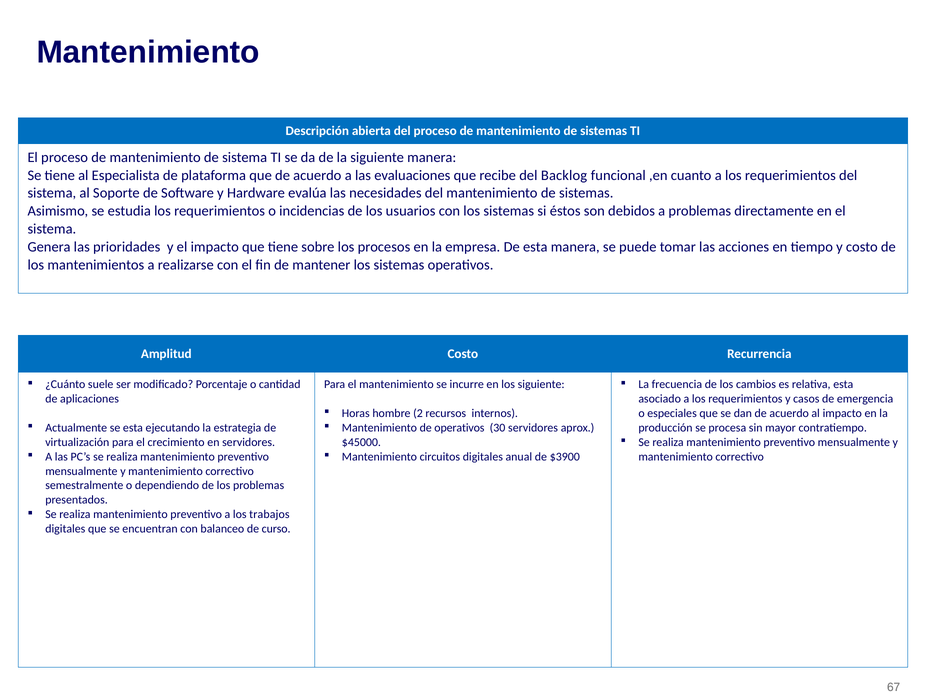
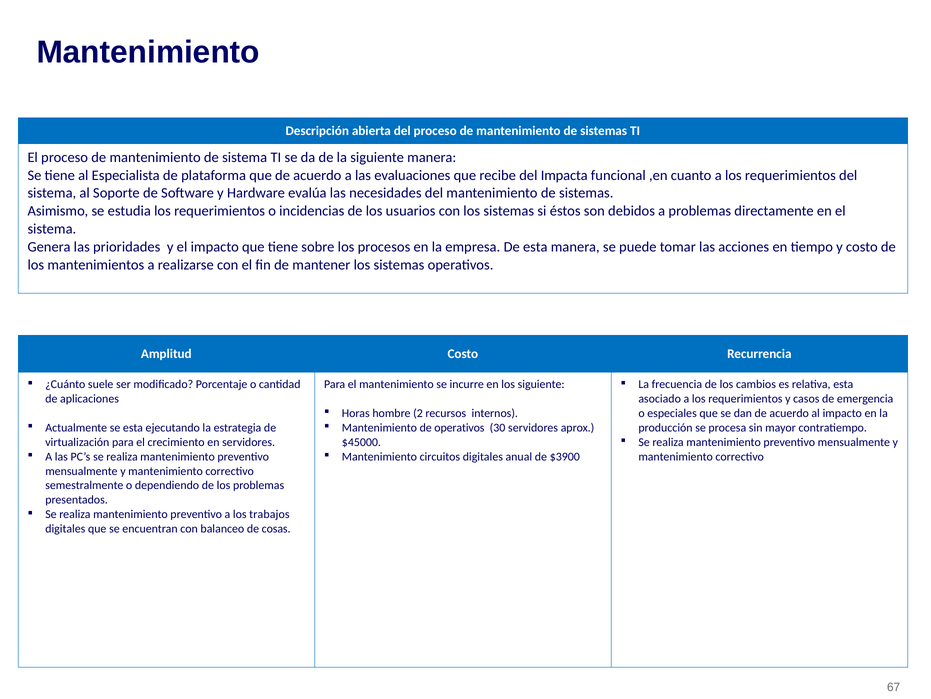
Backlog: Backlog -> Impacta
curso: curso -> cosas
